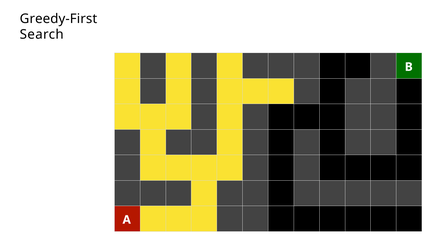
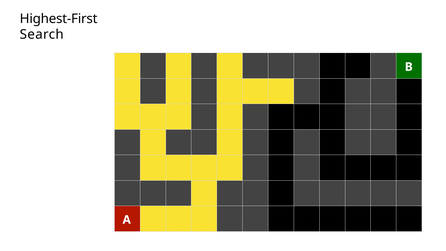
Greedy-First: Greedy-First -> Highest-First
